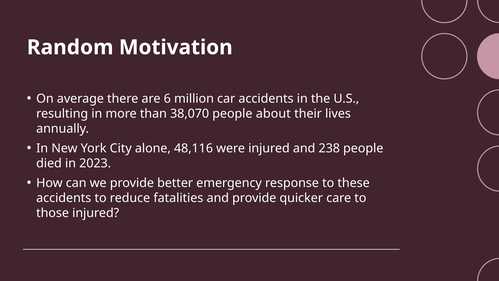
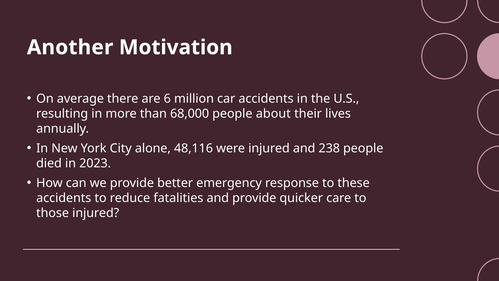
Random: Random -> Another
38,070: 38,070 -> 68,000
